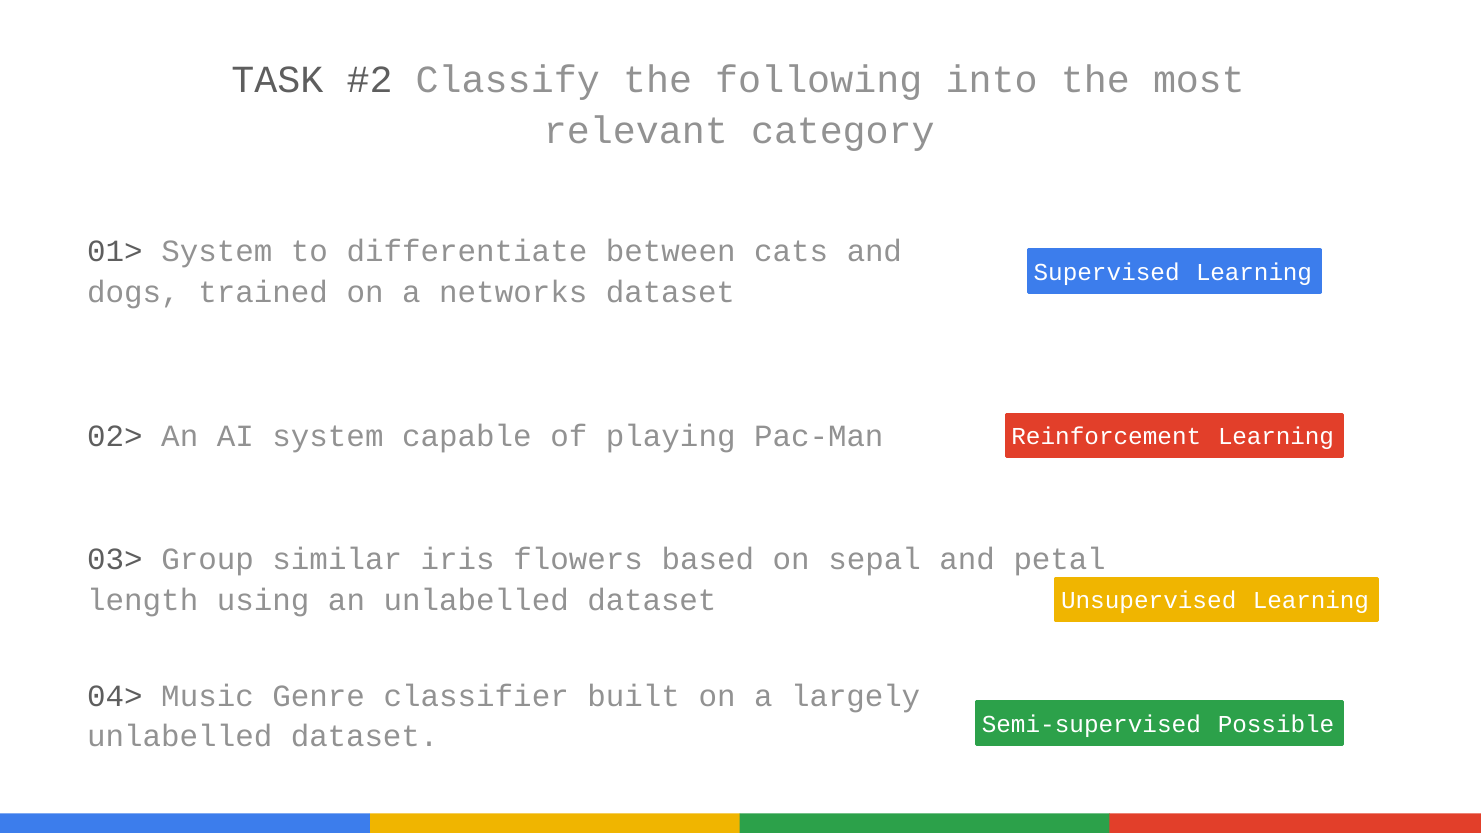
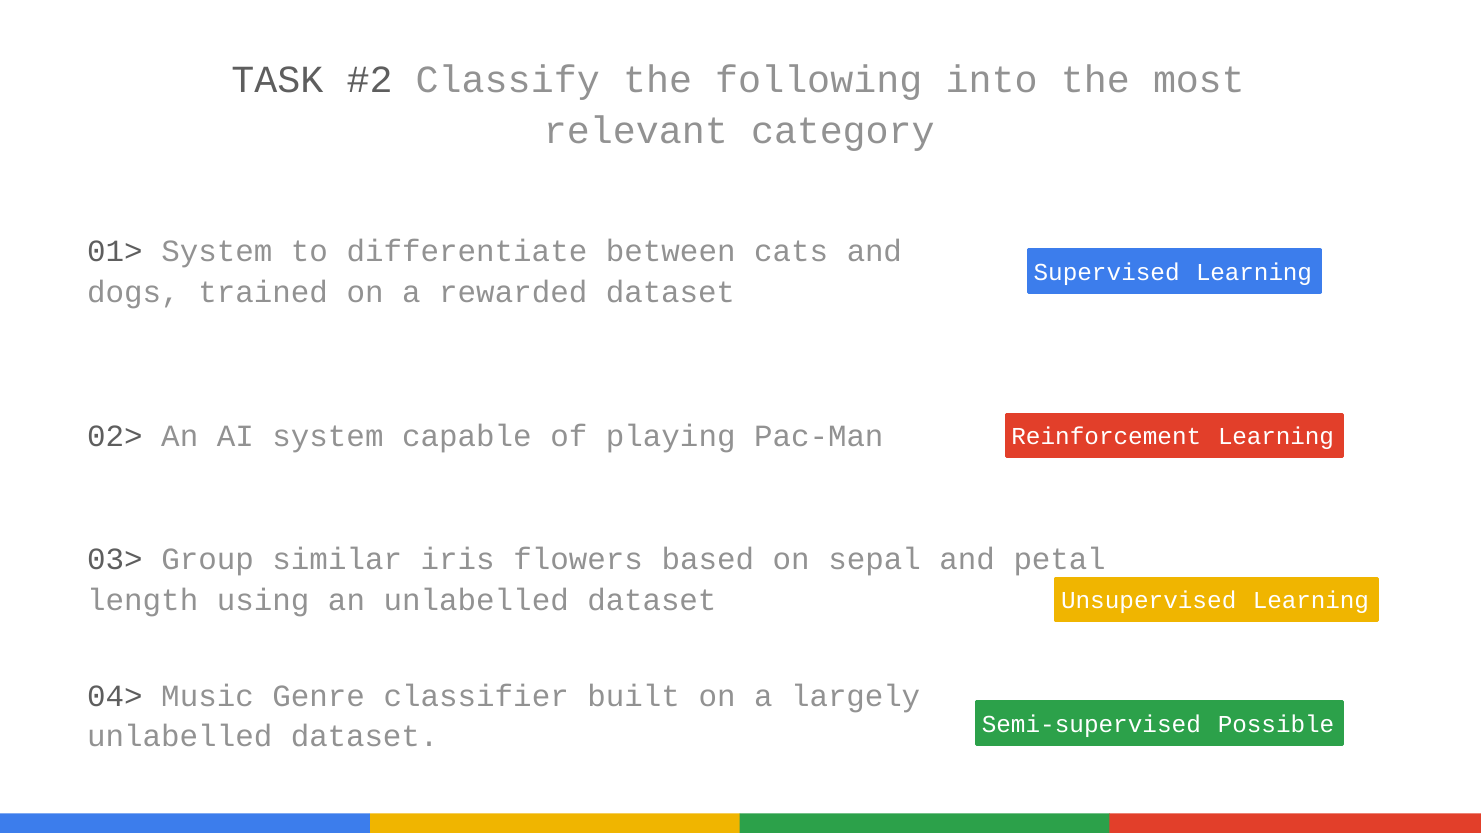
networks: networks -> rewarded
